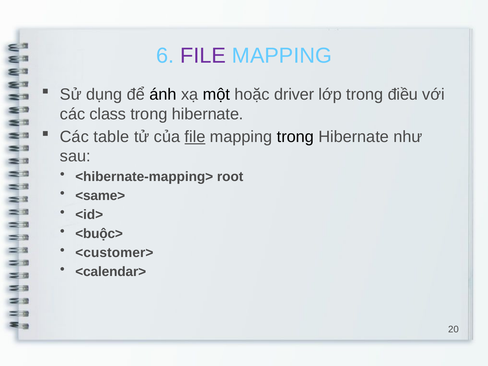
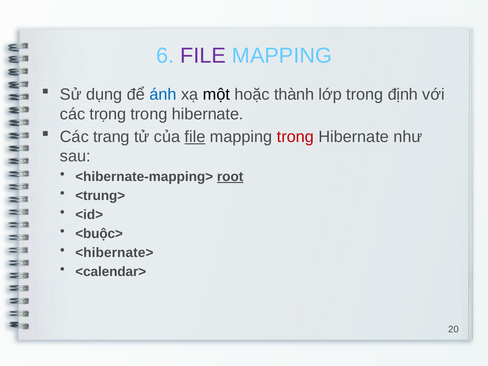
ánh colour: black -> blue
driver: driver -> thành
điều: điều -> định
class: class -> trọng
table: table -> trang
trong at (295, 137) colour: black -> red
root underline: none -> present
<same>: <same> -> <trung>
<customer>: <customer> -> <hibernate>
